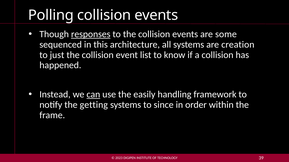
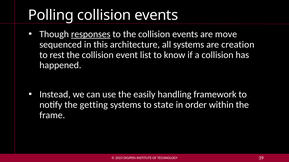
some: some -> move
just: just -> rest
can underline: present -> none
since: since -> state
